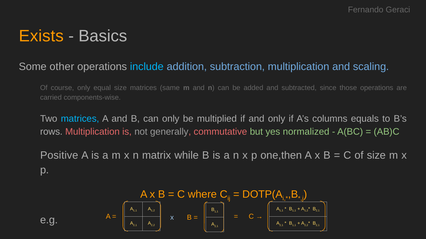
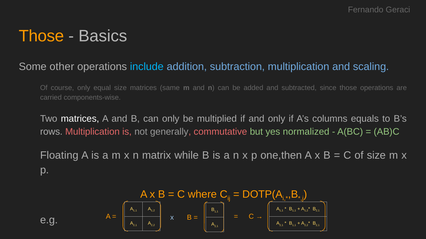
Exists at (41, 36): Exists -> Those
matrices at (80, 119) colour: light blue -> white
Positive: Positive -> Floating
